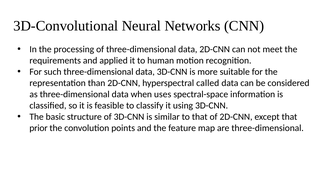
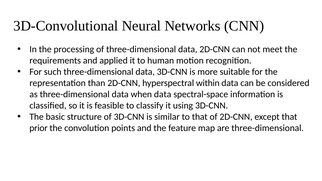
called: called -> within
when uses: uses -> data
